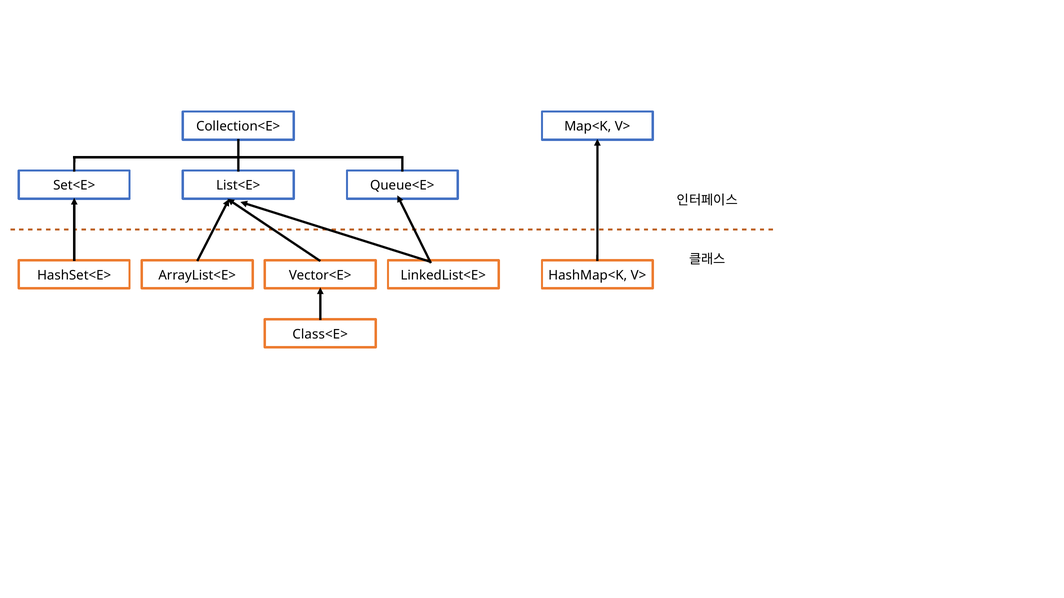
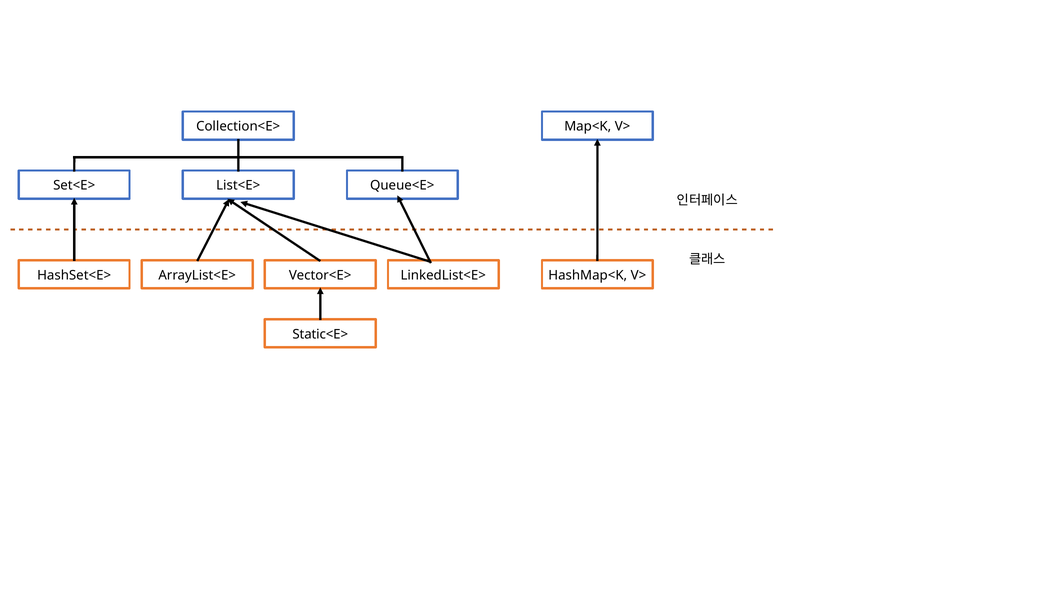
Class<E>: Class<E> -> Static<E>
